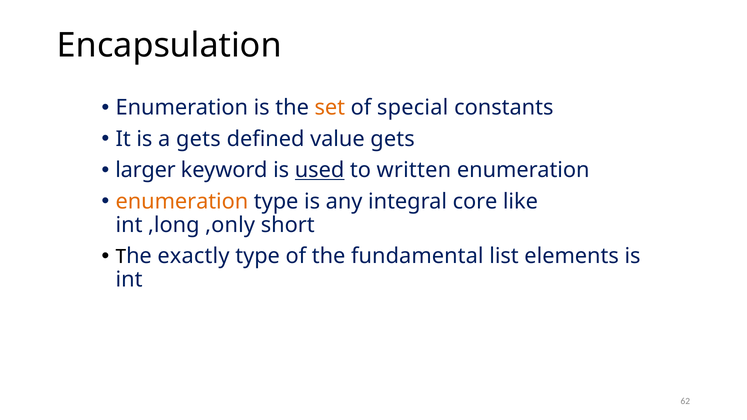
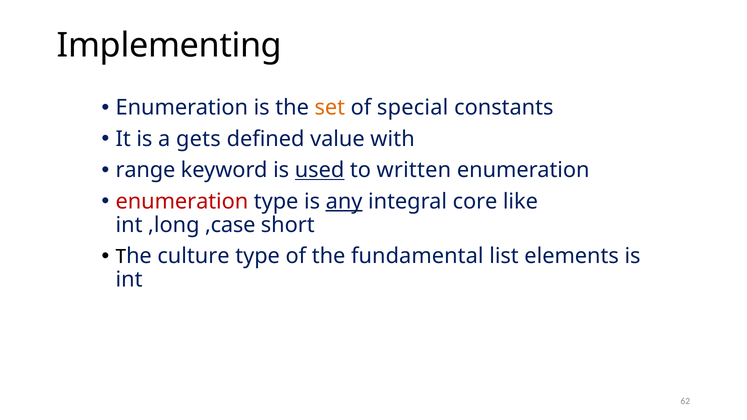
Encapsulation: Encapsulation -> Implementing
value gets: gets -> with
larger: larger -> range
enumeration at (182, 202) colour: orange -> red
any underline: none -> present
,only: ,only -> ,case
exactly: exactly -> culture
